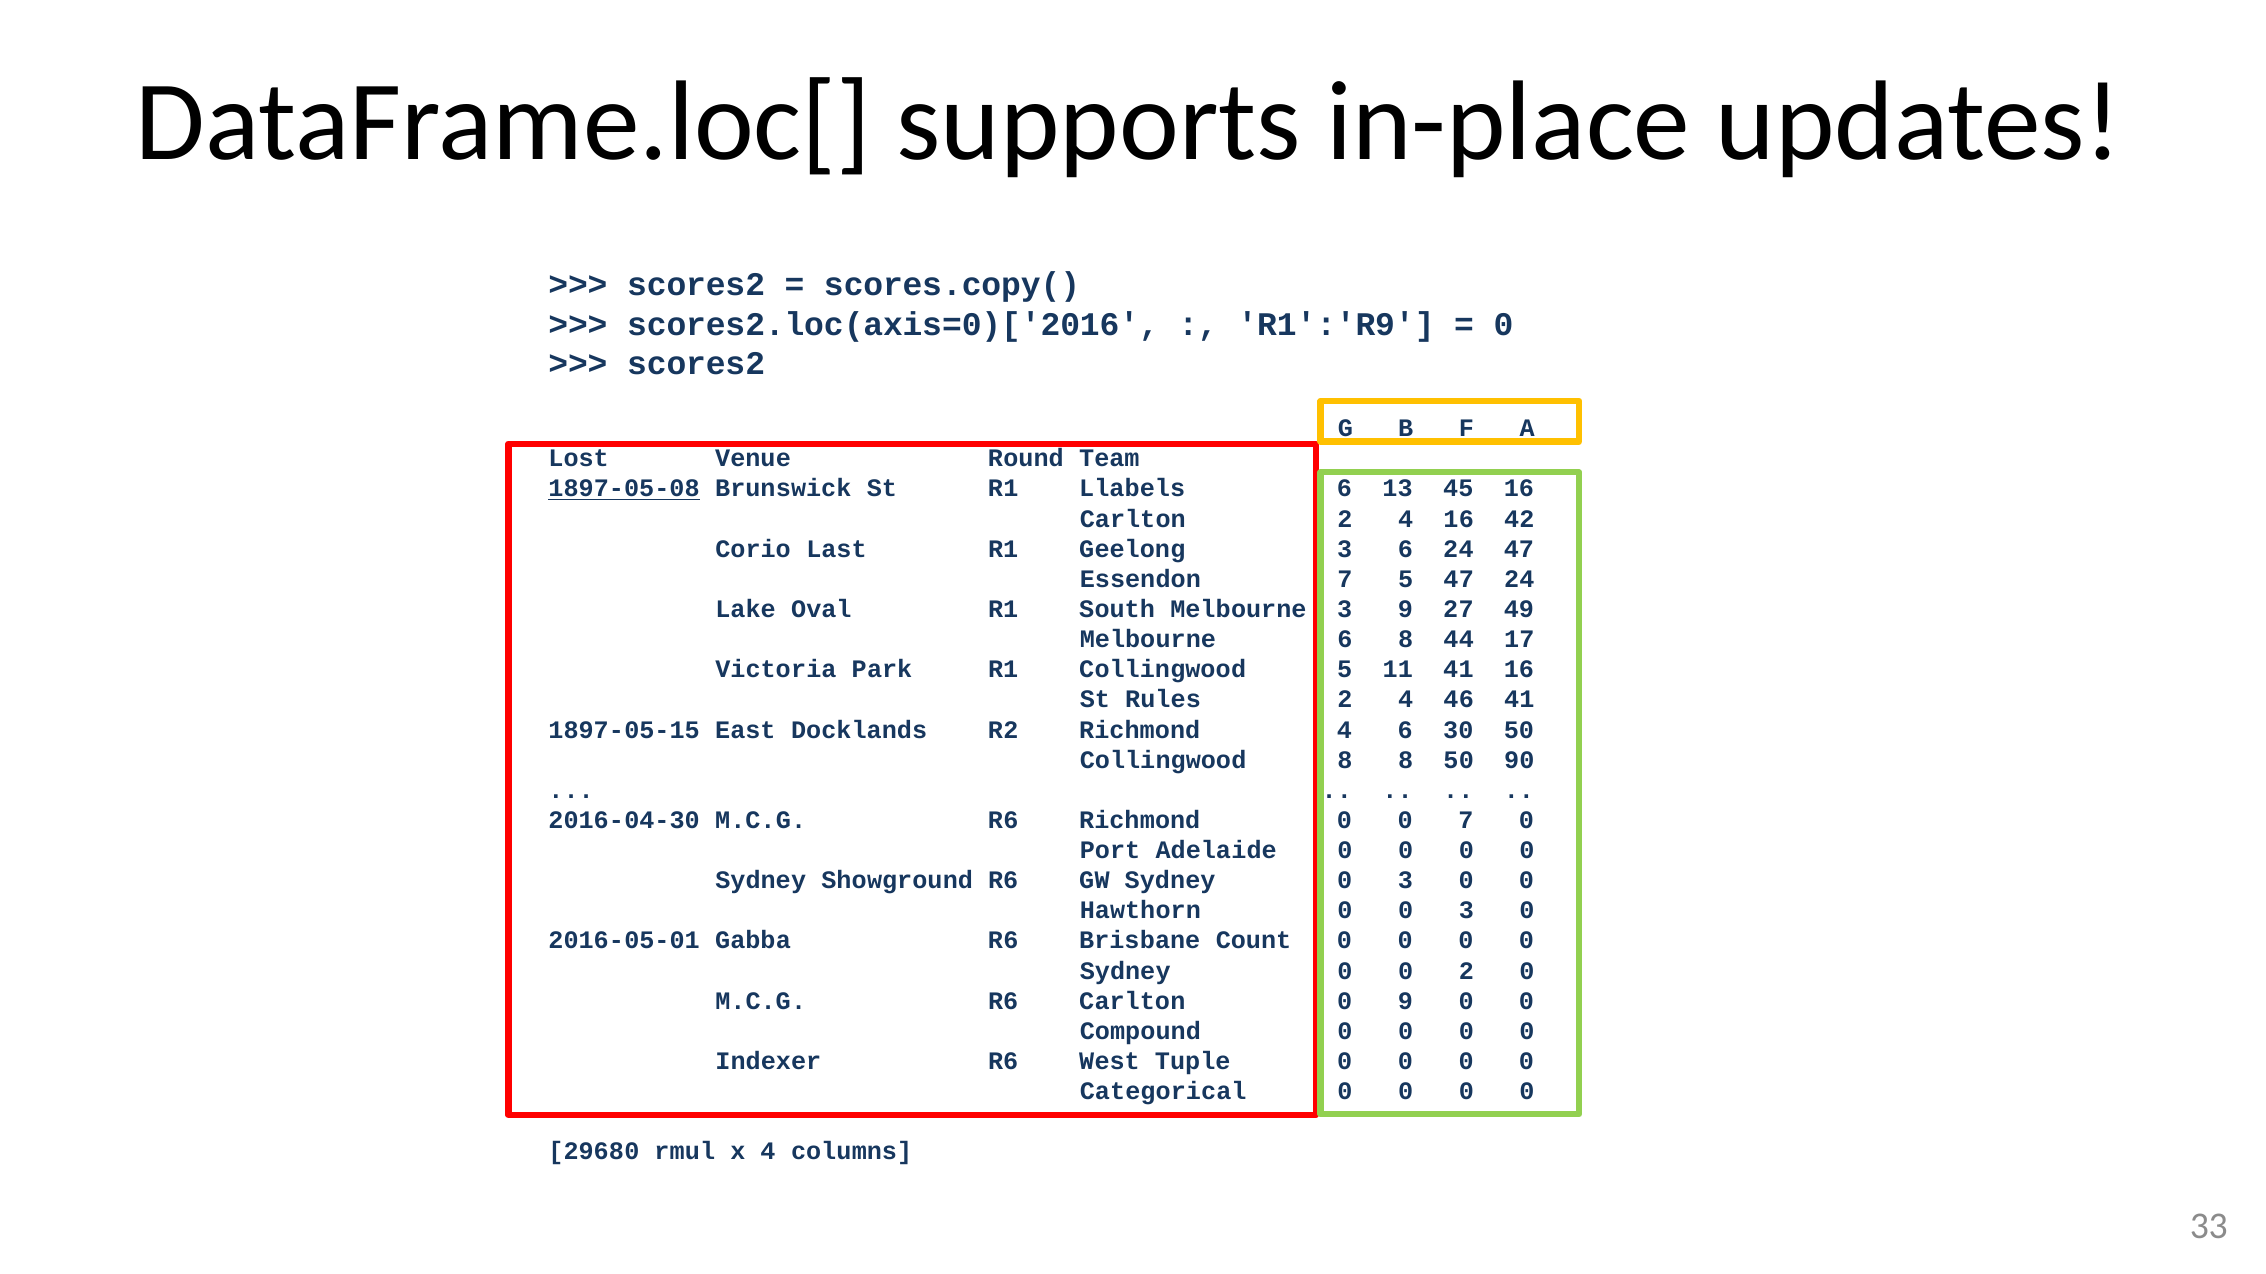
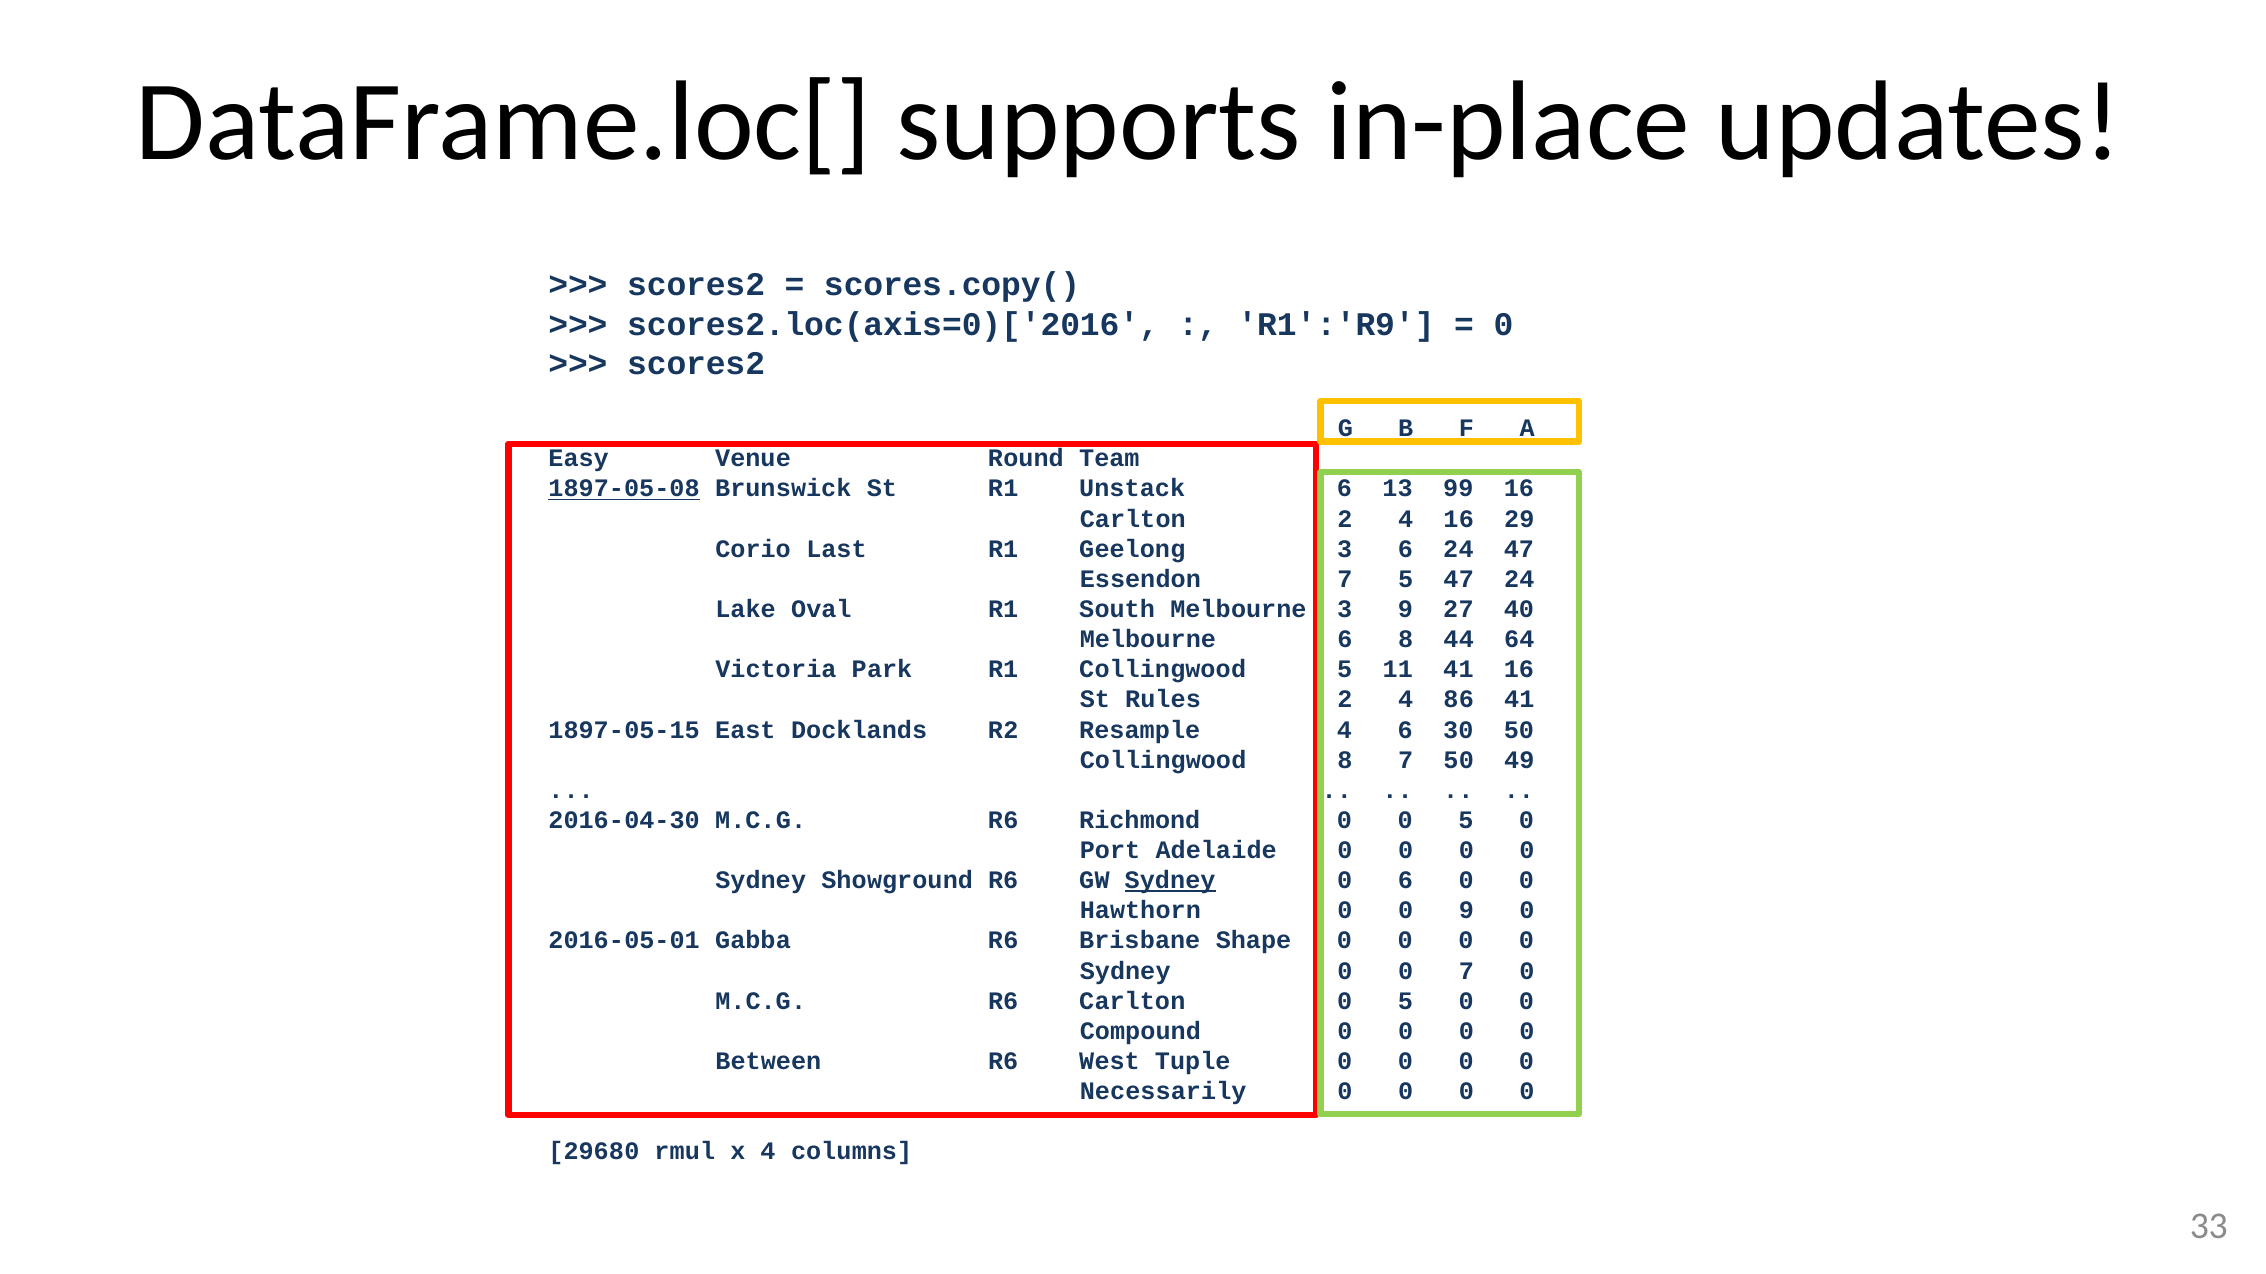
Lost: Lost -> Easy
Llabels: Llabels -> Unstack
45: 45 -> 99
42: 42 -> 29
49: 49 -> 40
17: 17 -> 64
46: 46 -> 86
R2 Richmond: Richmond -> Resample
8 8: 8 -> 7
90: 90 -> 49
0 0 7: 7 -> 5
Sydney at (1170, 881) underline: none -> present
3 at (1405, 881): 3 -> 6
0 0 3: 3 -> 9
Count: Count -> Shape
0 2: 2 -> 7
Carlton 0 9: 9 -> 5
Indexer: Indexer -> Between
Categorical: Categorical -> Necessarily
